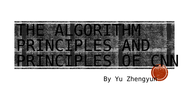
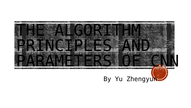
PRINCIPLES at (64, 61): PRINCIPLES -> PARAMETERS
